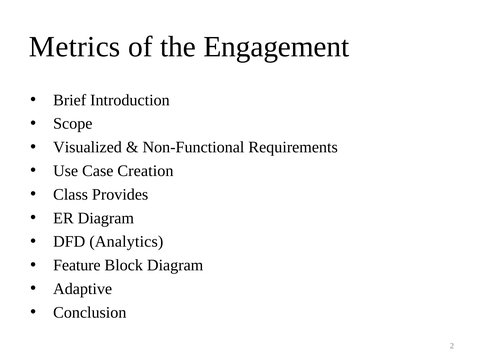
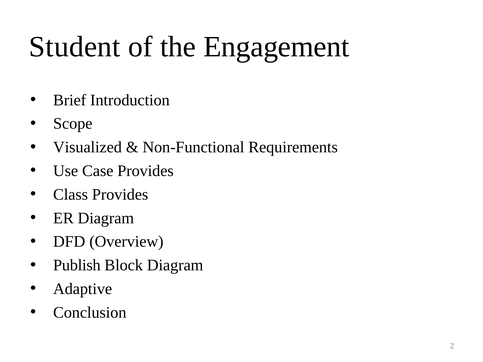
Metrics: Metrics -> Student
Case Creation: Creation -> Provides
Analytics: Analytics -> Overview
Feature: Feature -> Publish
